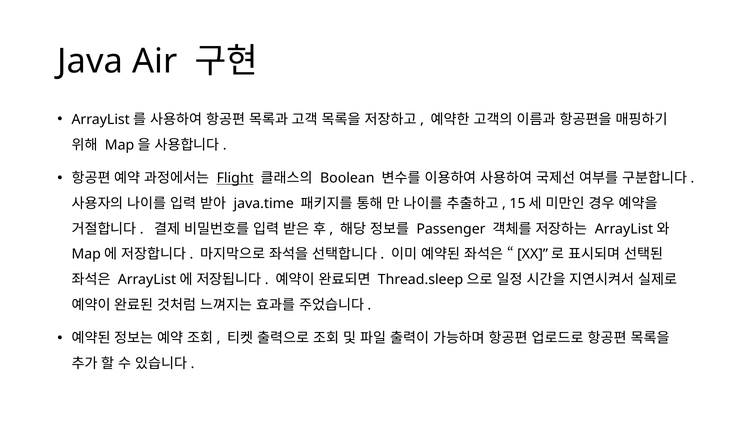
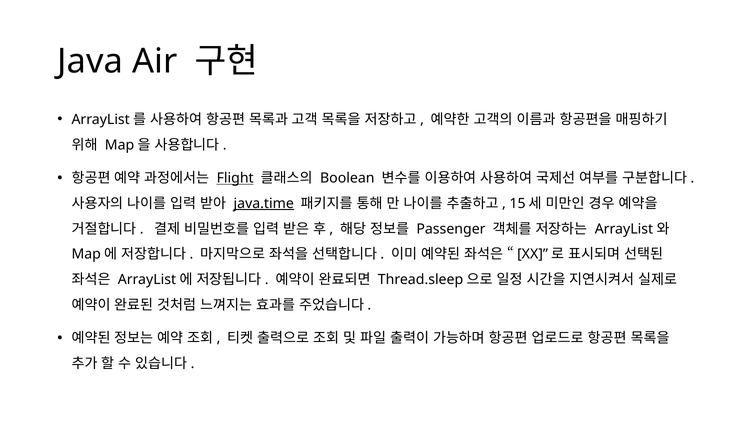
java.time underline: none -> present
